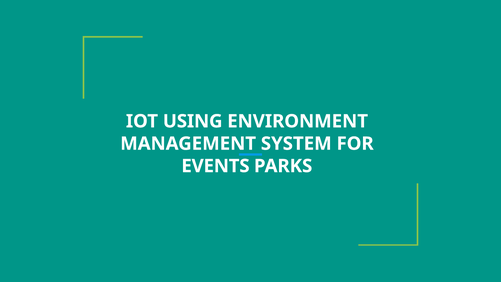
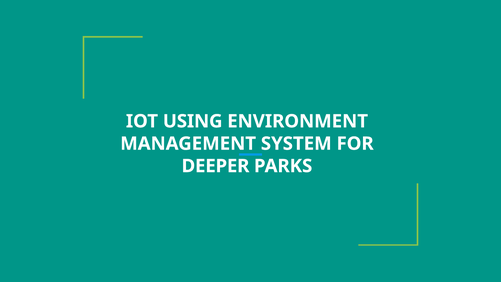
EVENTS: EVENTS -> DEEPER
